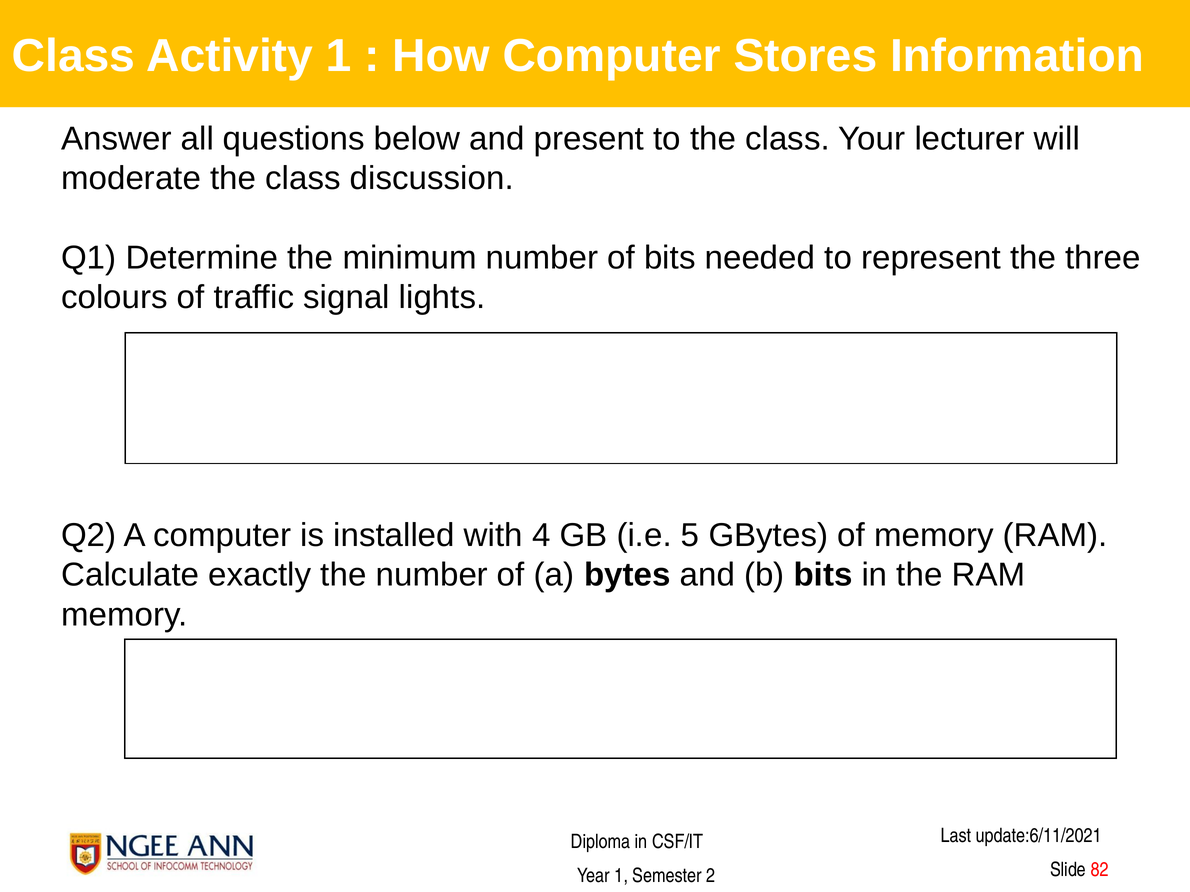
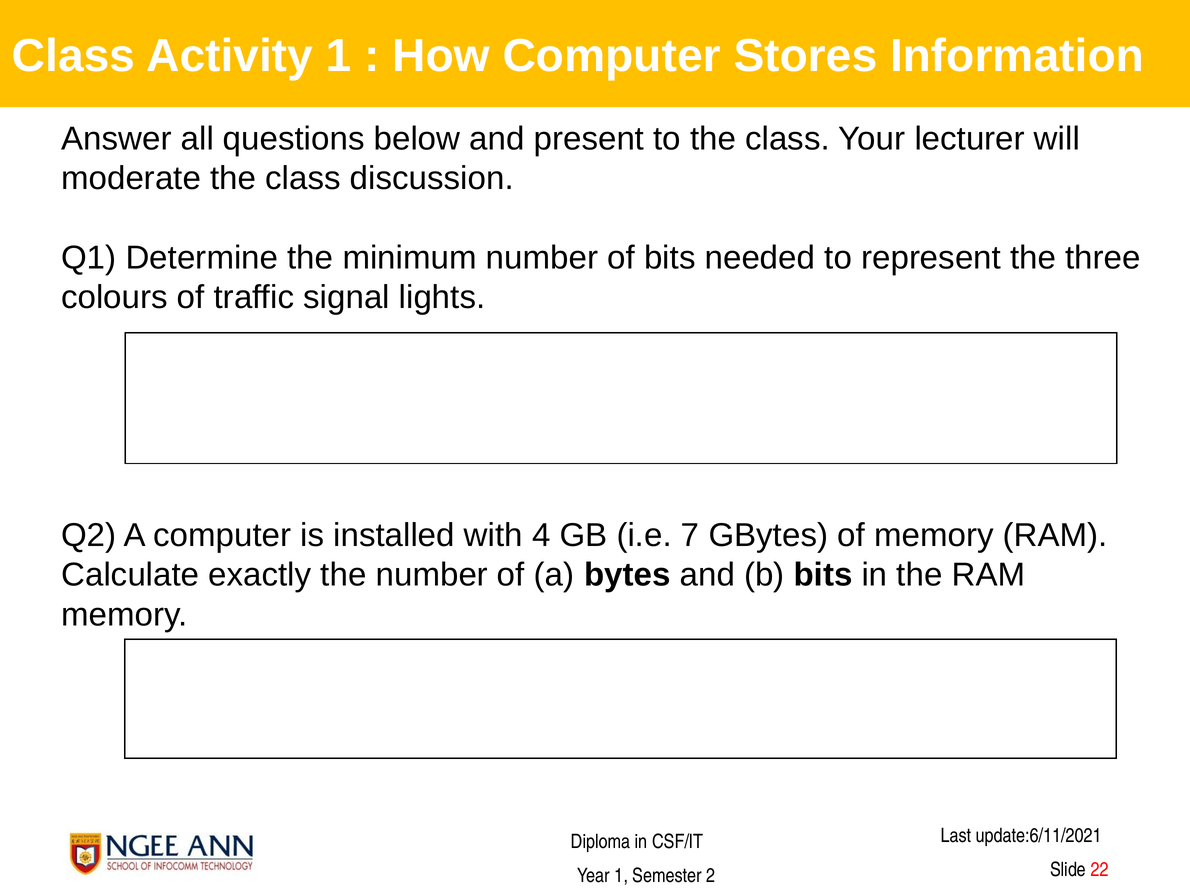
5: 5 -> 7
82: 82 -> 22
